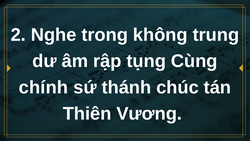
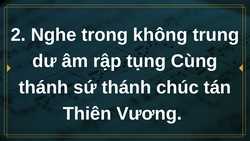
chính at (43, 87): chính -> thánh
